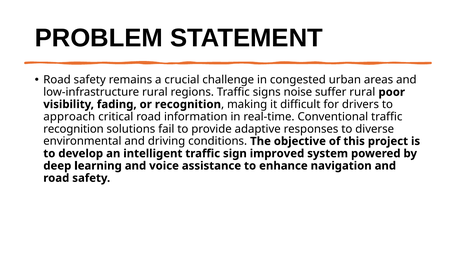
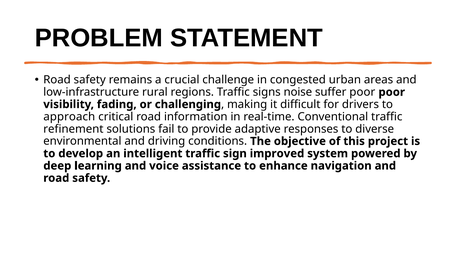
suffer rural: rural -> poor
or recognition: recognition -> challenging
recognition at (73, 129): recognition -> refinement
